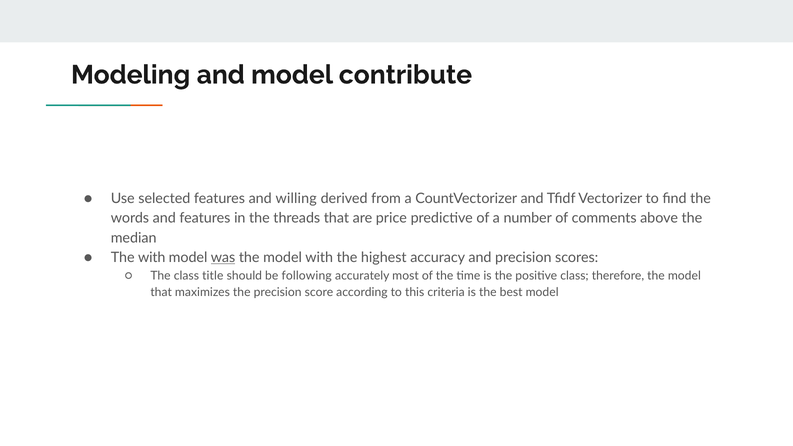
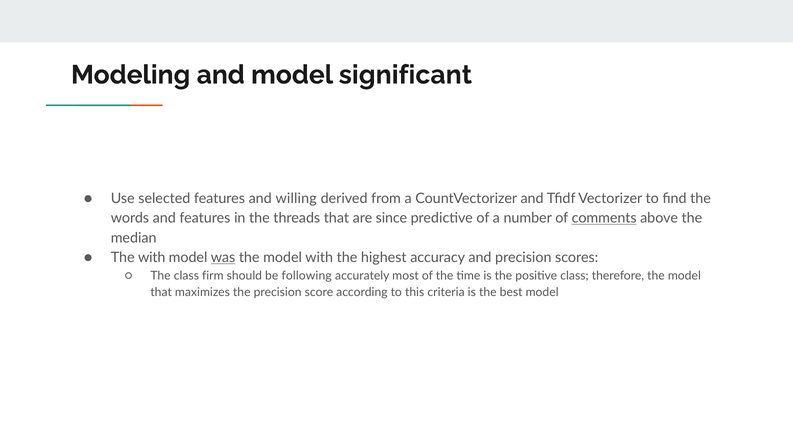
contribute: contribute -> significant
price: price -> since
comments underline: none -> present
title: title -> firm
